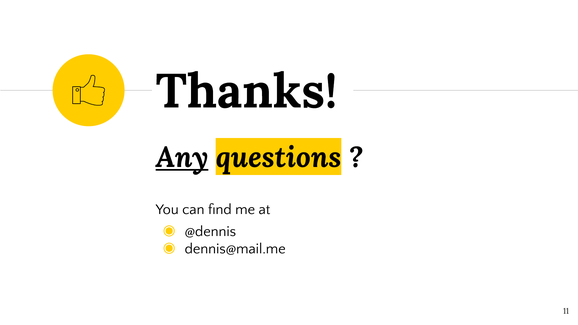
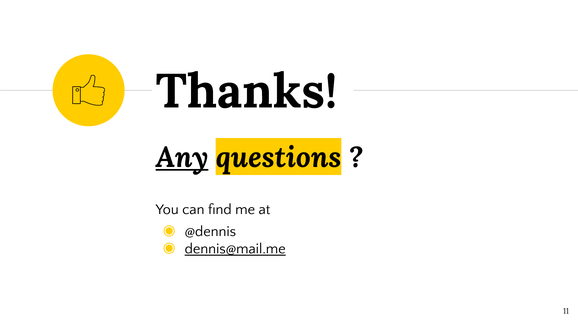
dennis@mail.me underline: none -> present
